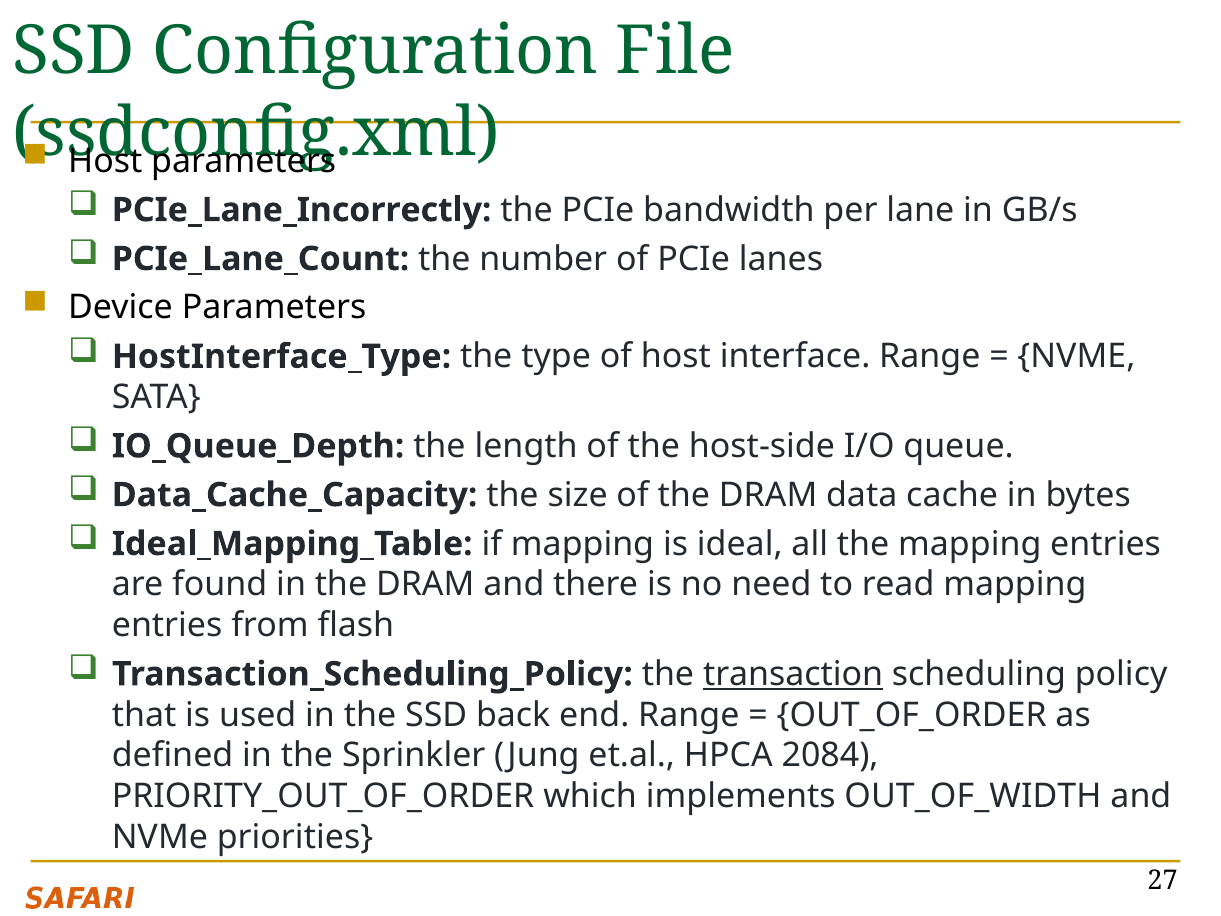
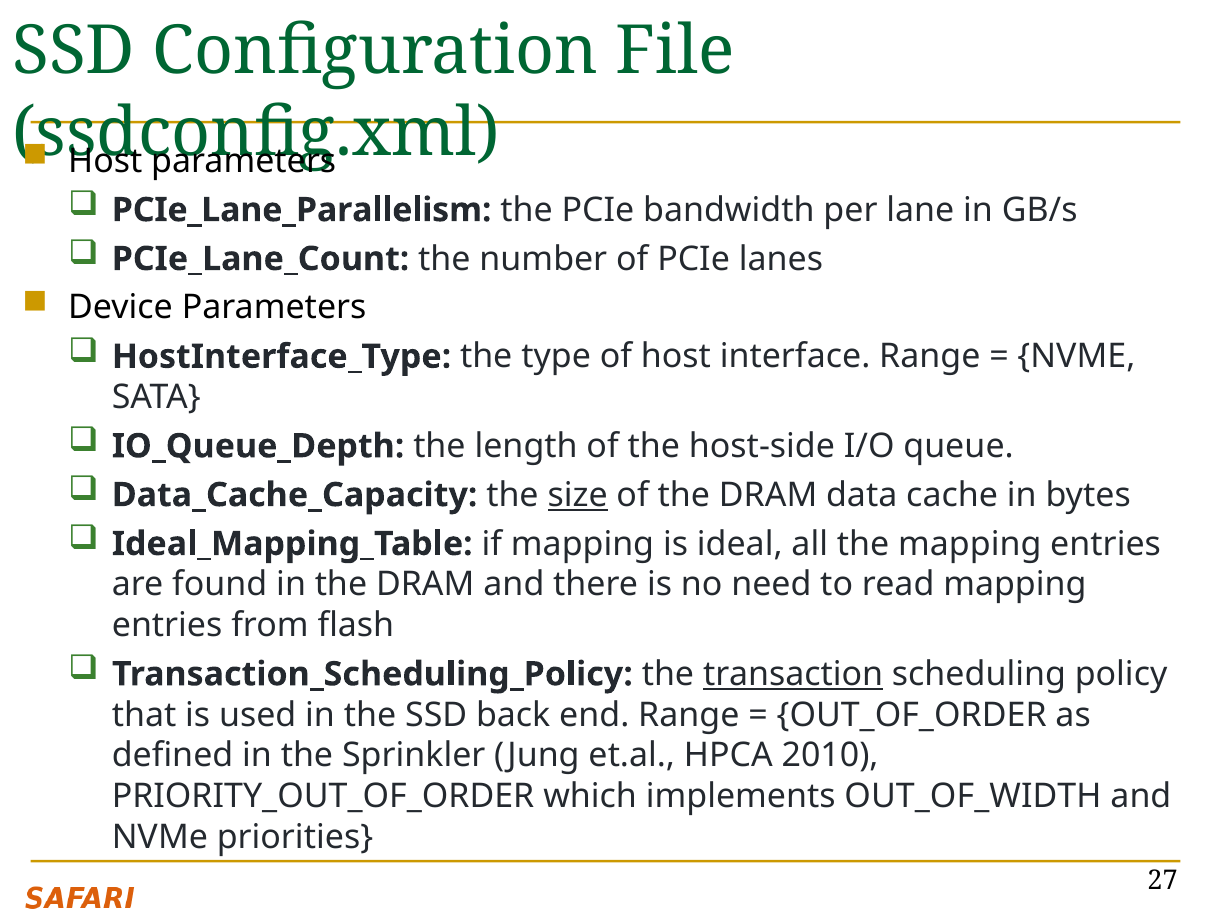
PCIe_Lane_Incorrectly: PCIe_Lane_Incorrectly -> PCIe_Lane_Parallelism
size underline: none -> present
2084: 2084 -> 2010
